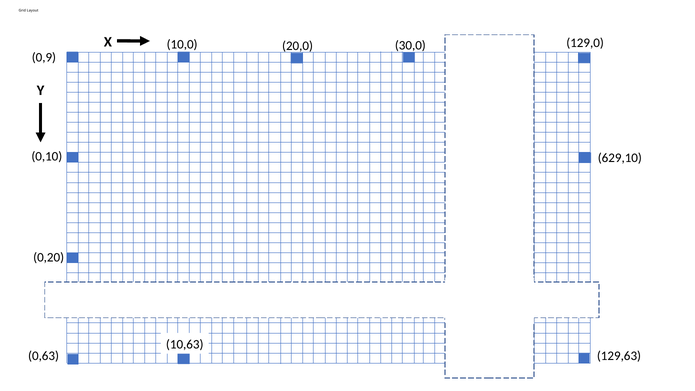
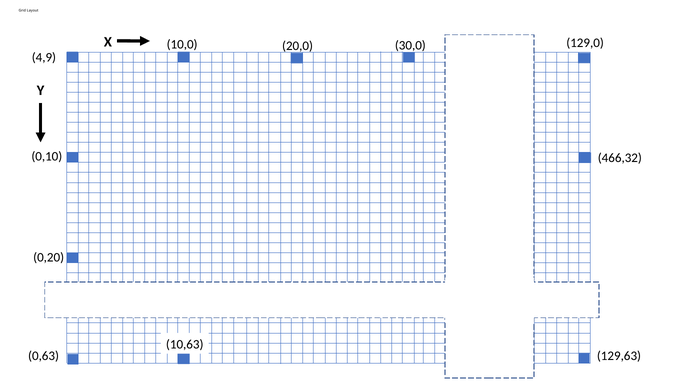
0,9: 0,9 -> 4,9
629,10: 629,10 -> 466,32
